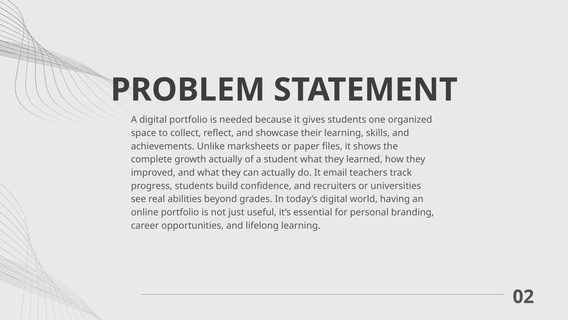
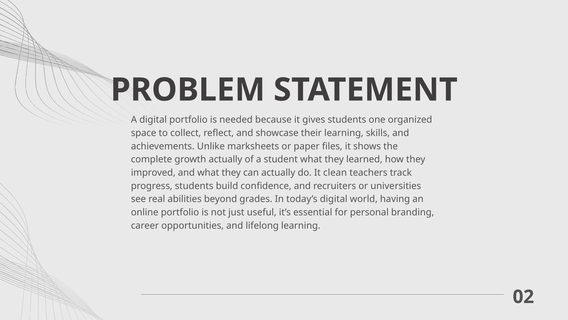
email: email -> clean
